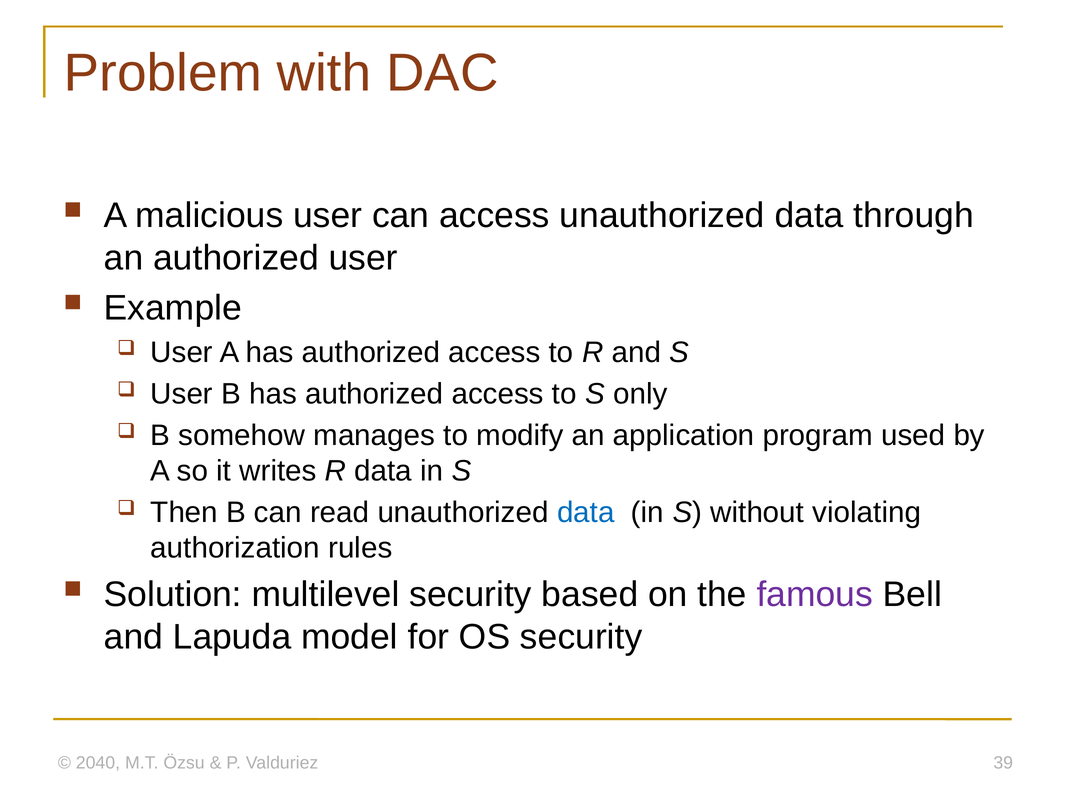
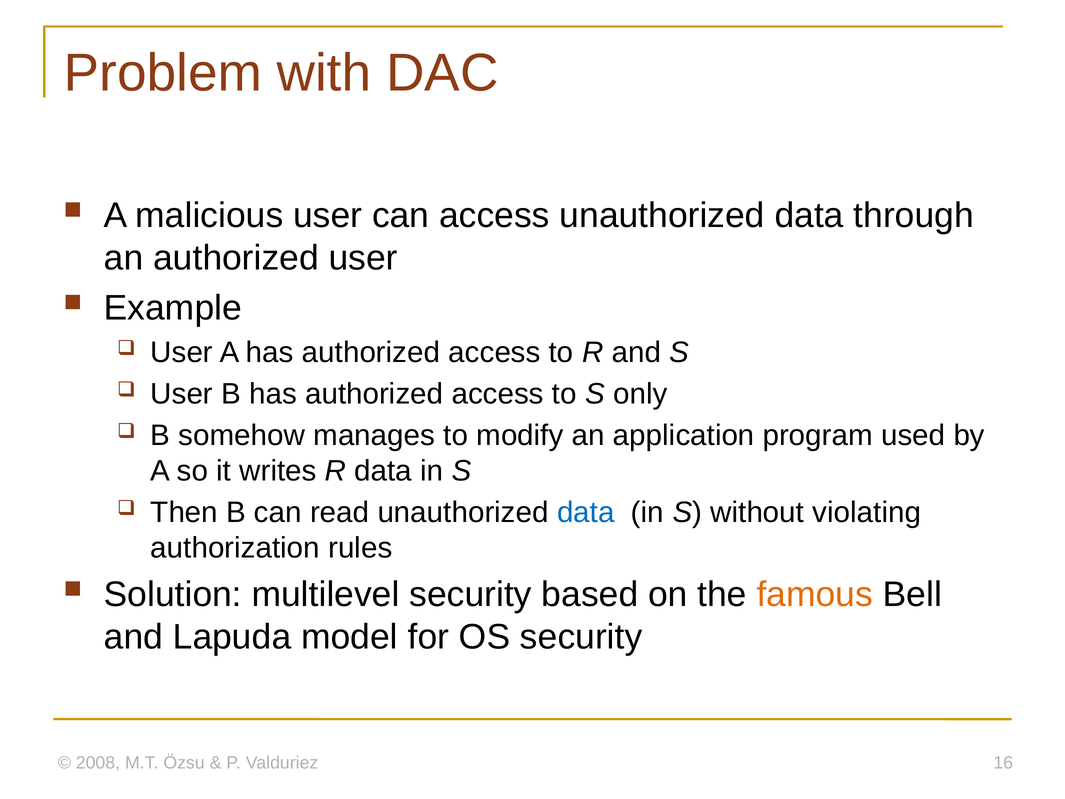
famous colour: purple -> orange
2040: 2040 -> 2008
39: 39 -> 16
